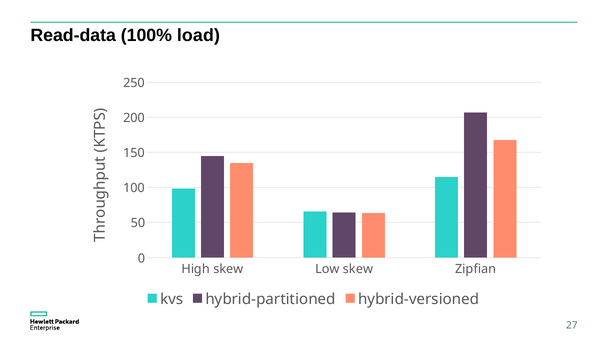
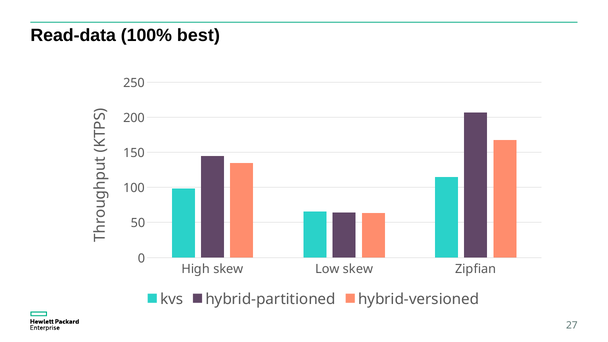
load: load -> best
